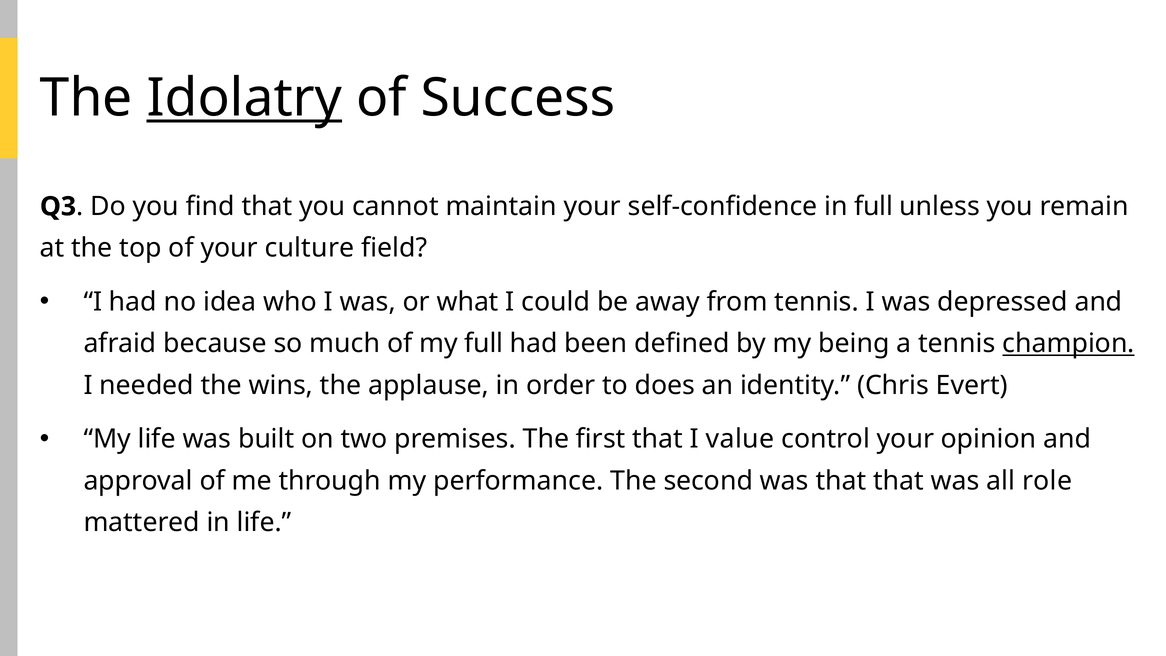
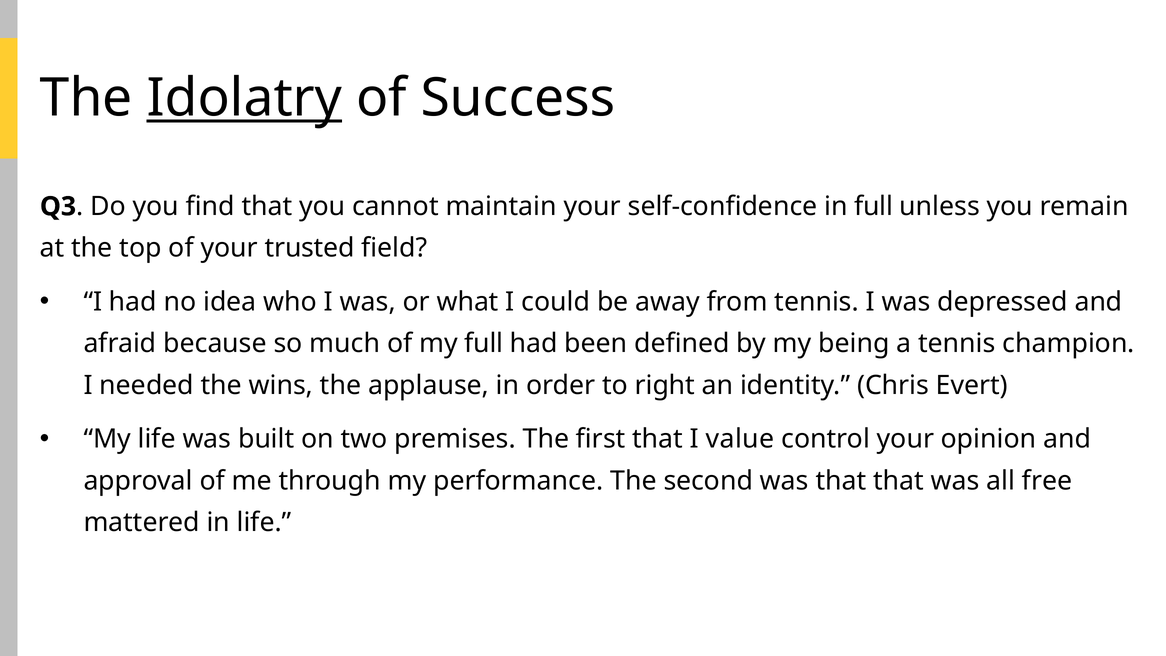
culture: culture -> trusted
champion underline: present -> none
does: does -> right
role: role -> free
